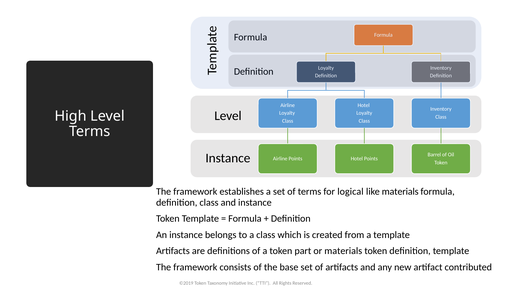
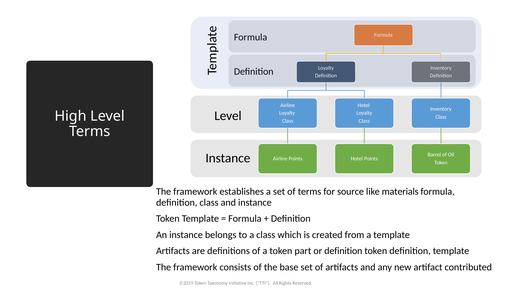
logical: logical -> source
or materials: materials -> definition
